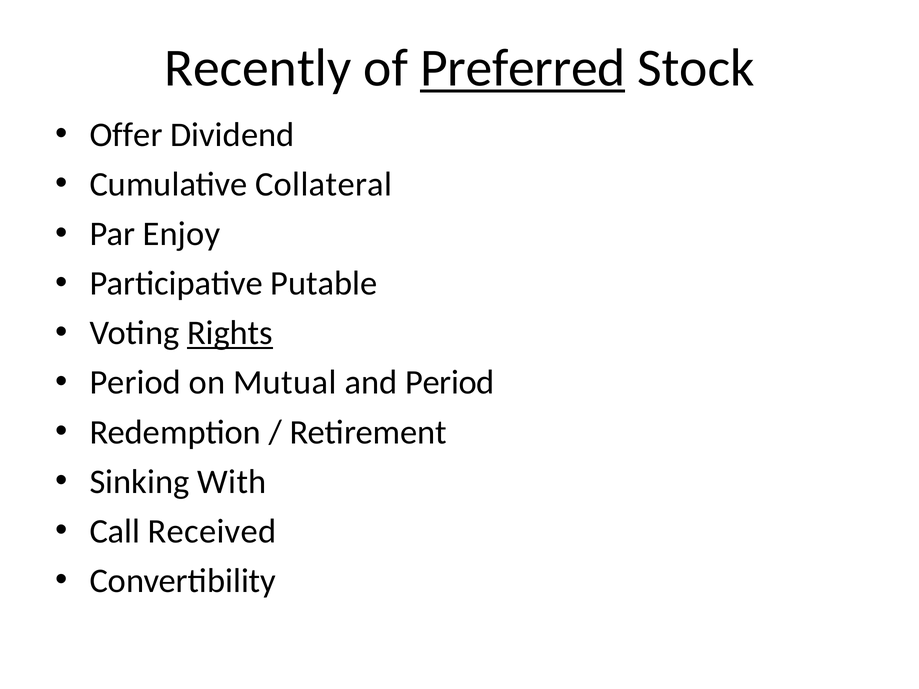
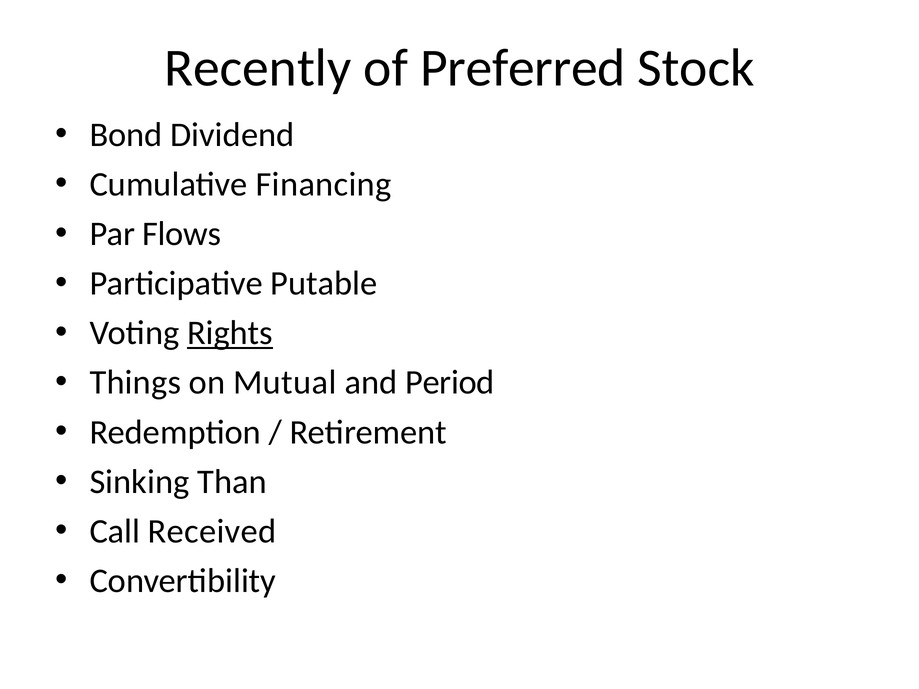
Preferred underline: present -> none
Offer: Offer -> Bond
Collateral: Collateral -> Financing
Enjoy: Enjoy -> Flows
Period at (135, 383): Period -> Things
With: With -> Than
